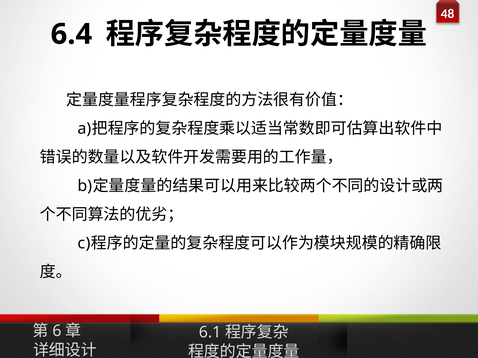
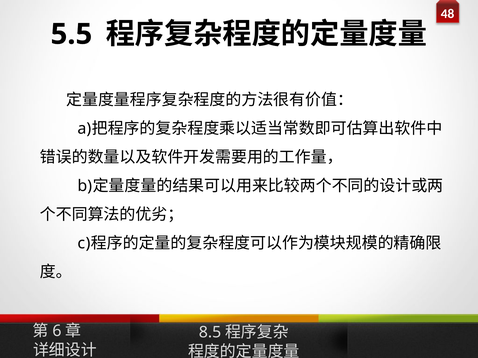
6.4: 6.4 -> 5.5
6.1: 6.1 -> 8.5
